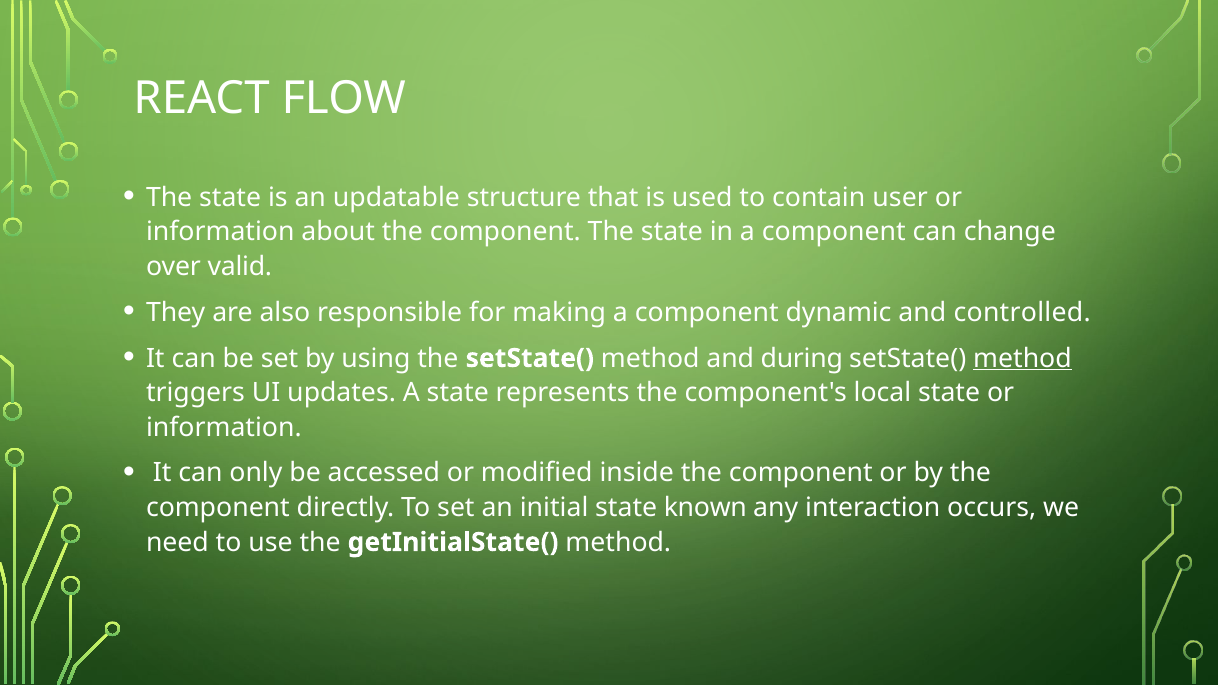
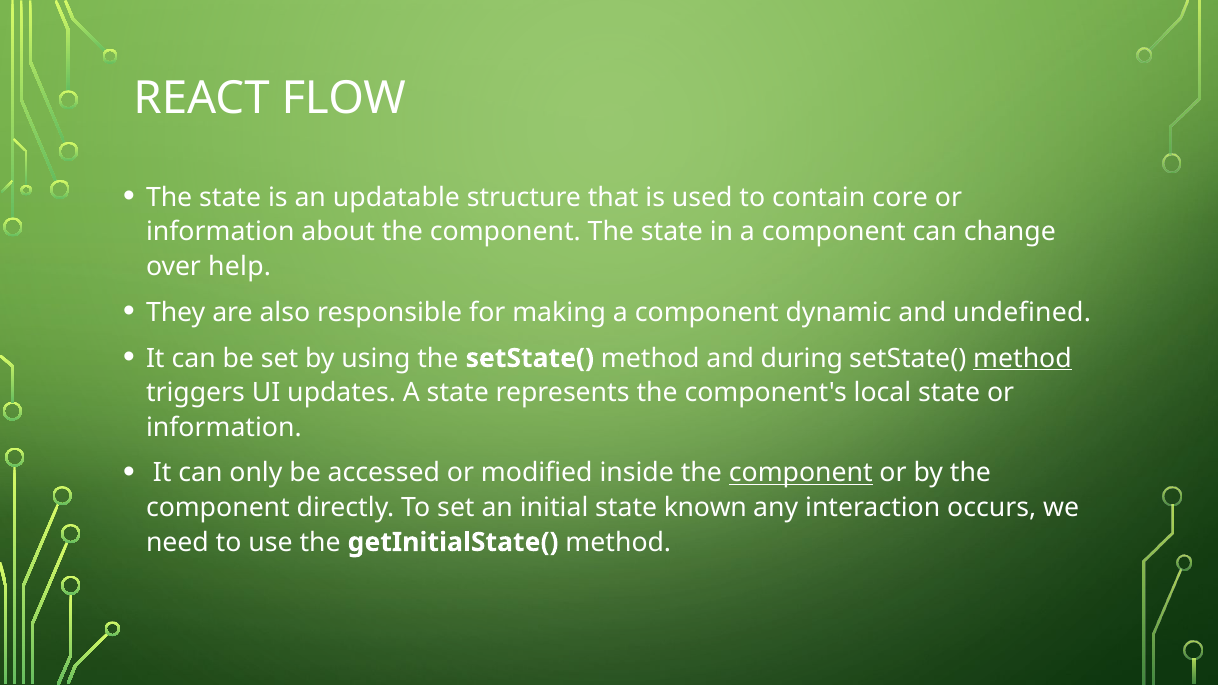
user: user -> core
valid: valid -> help
controlled: controlled -> undefined
component at (801, 473) underline: none -> present
